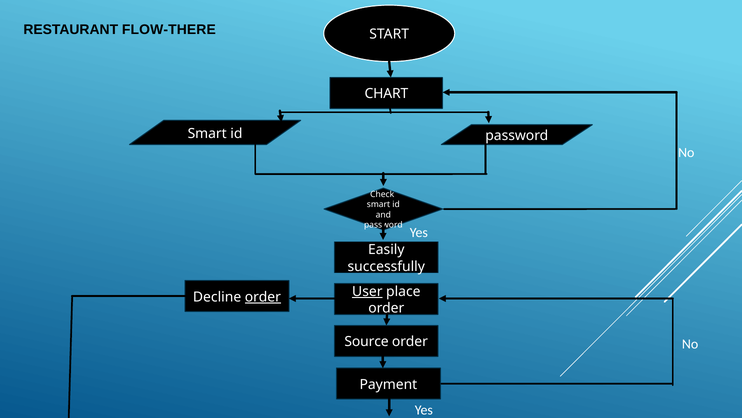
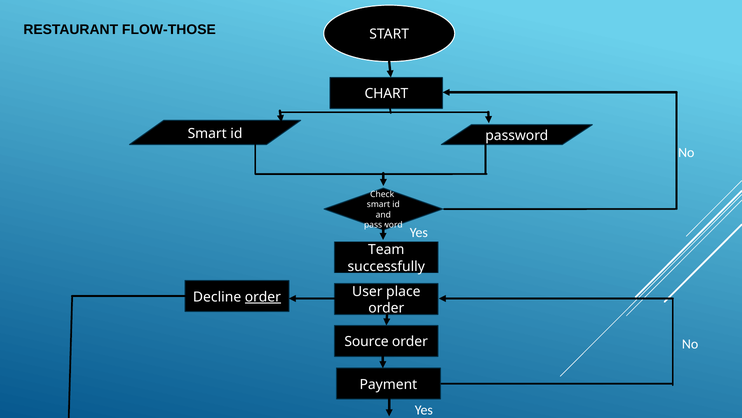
FLOW-THERE: FLOW-THERE -> FLOW-THOSE
Easily: Easily -> Team
User underline: present -> none
